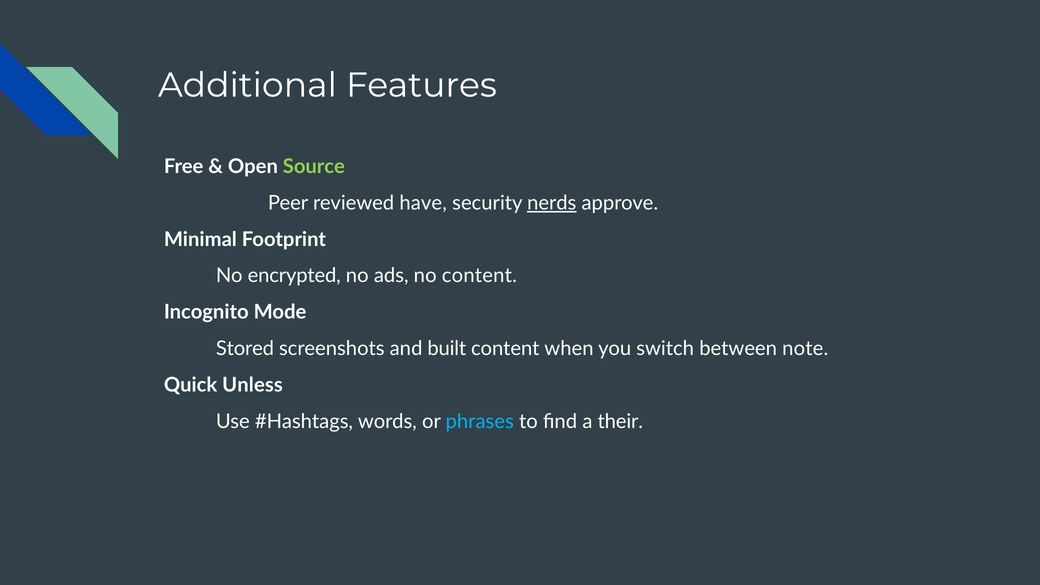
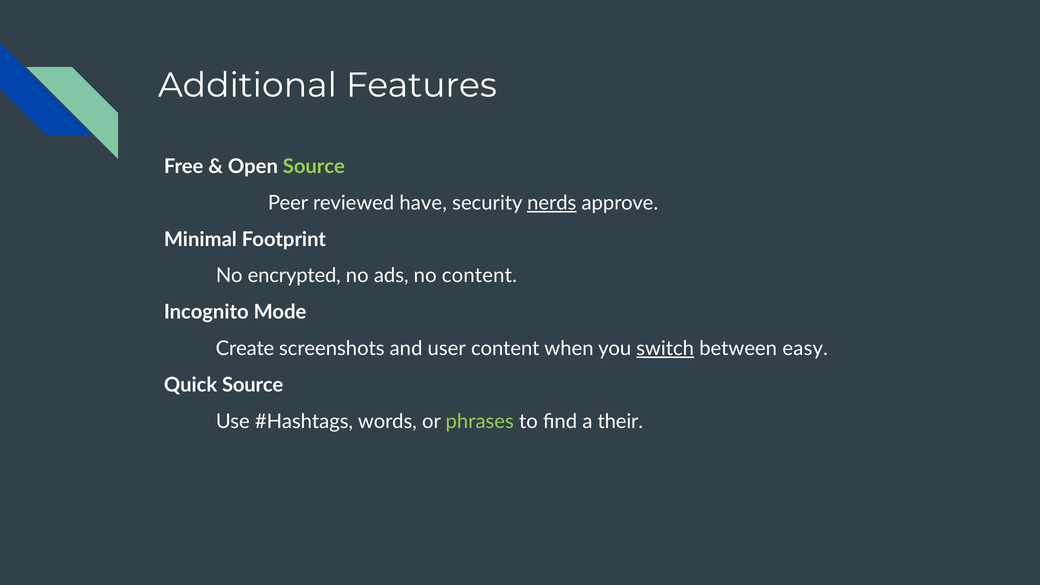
Stored: Stored -> Create
built: built -> user
switch underline: none -> present
note: note -> easy
Quick Unless: Unless -> Source
phrases colour: light blue -> light green
